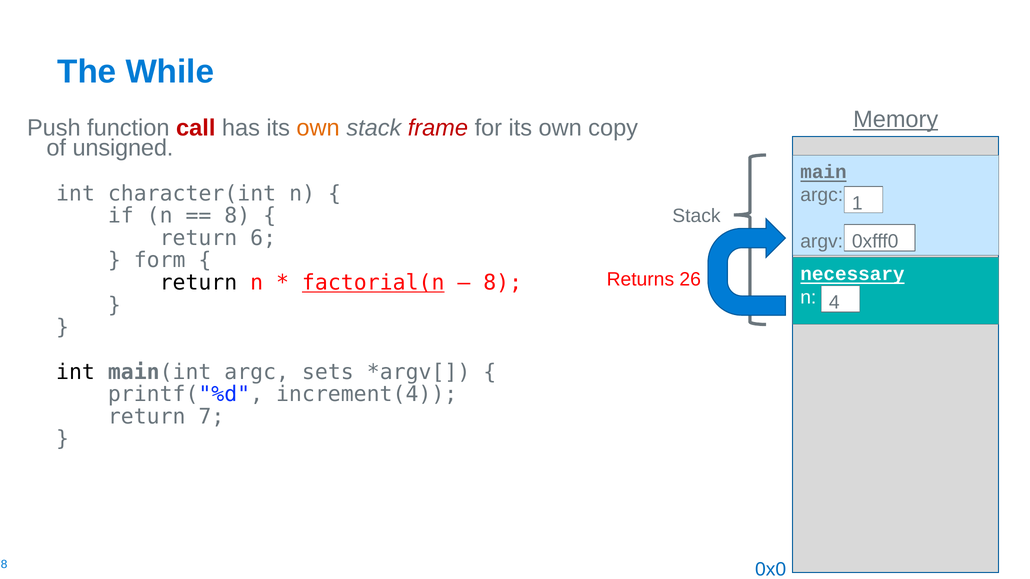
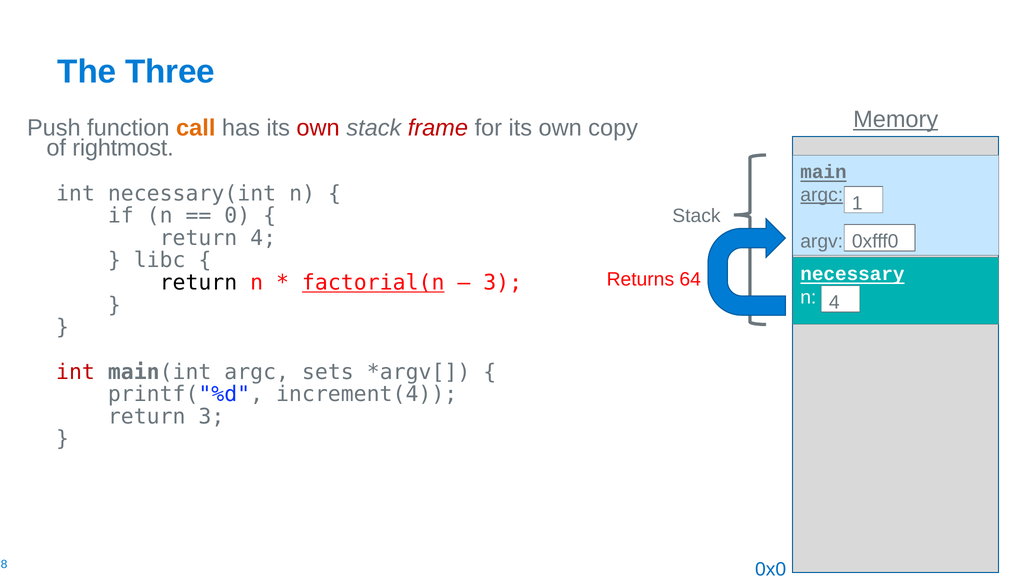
While: While -> Three
call colour: red -> orange
own at (318, 128) colour: orange -> red
unsigned: unsigned -> rightmost
character(int: character(int -> necessary(int
argc at (822, 195) underline: none -> present
8 at (237, 216): 8 -> 0
return 6: 6 -> 4
form: form -> libc
26: 26 -> 64
8 at (503, 283): 8 -> 3
int at (76, 372) colour: black -> red
return 7: 7 -> 3
